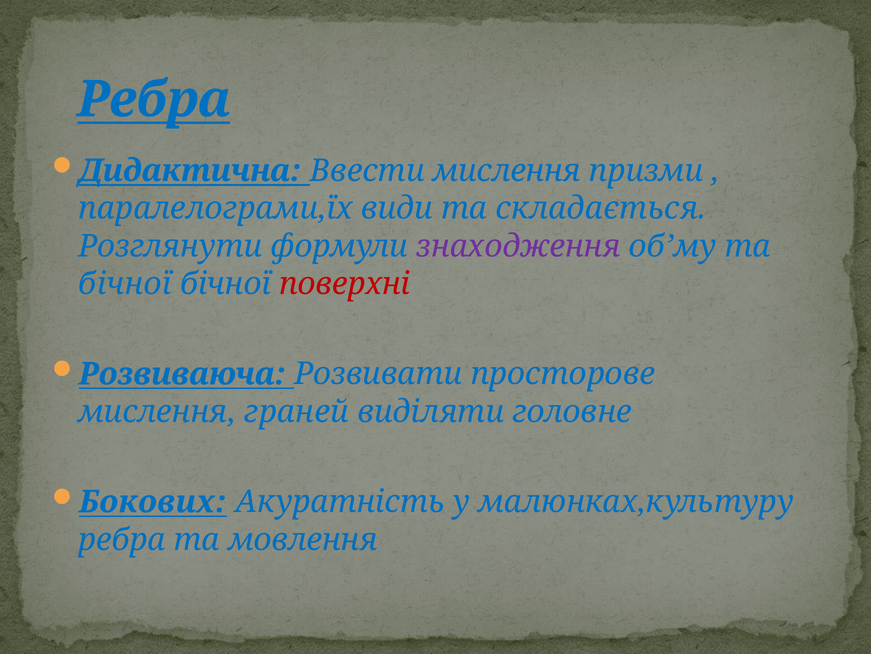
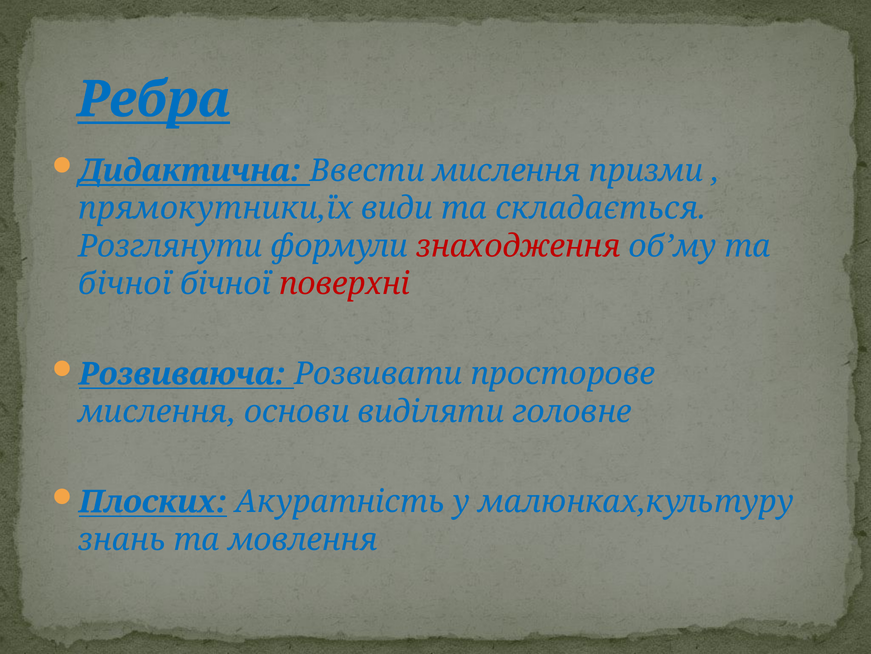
паралелограми,їх: паралелограми,їх -> прямокутники,їх
знаходження colour: purple -> red
граней: граней -> основи
Бокових: Бокових -> Плоских
ребра at (122, 539): ребра -> знань
